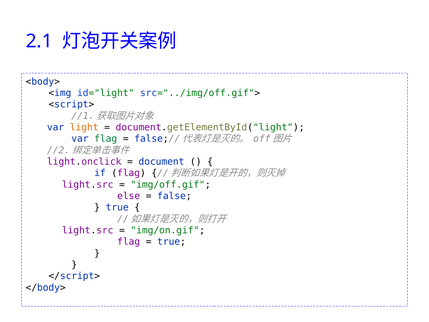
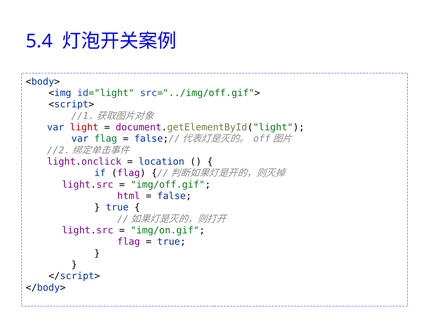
2.1: 2.1 -> 5.4
light colour: orange -> red
document: document -> location
else: else -> html
